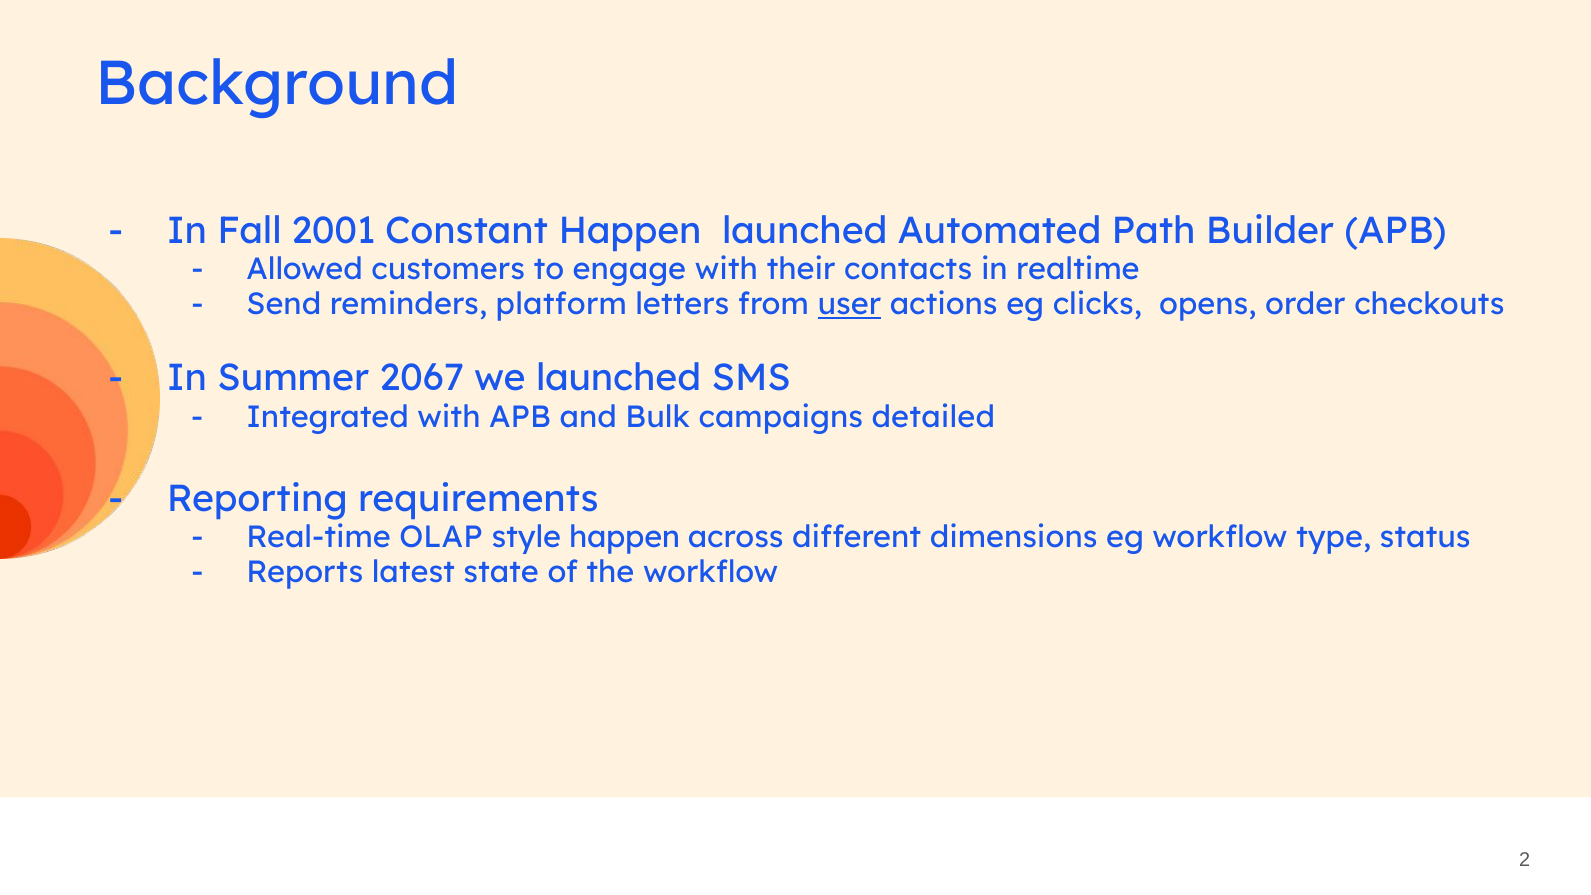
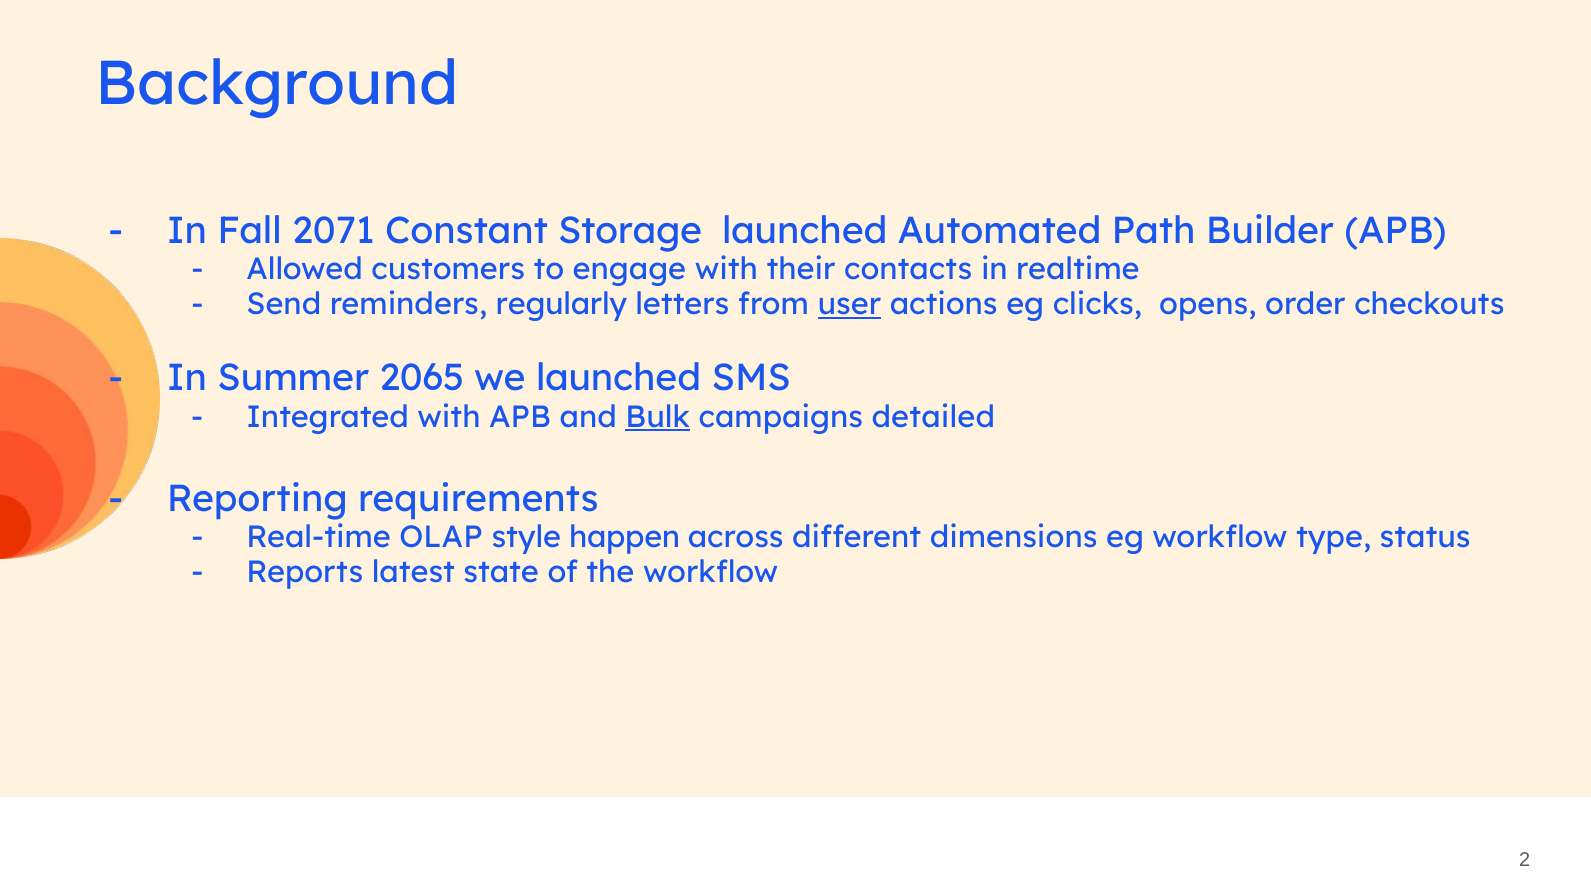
2001: 2001 -> 2071
Constant Happen: Happen -> Storage
platform: platform -> regularly
2067: 2067 -> 2065
Bulk underline: none -> present
